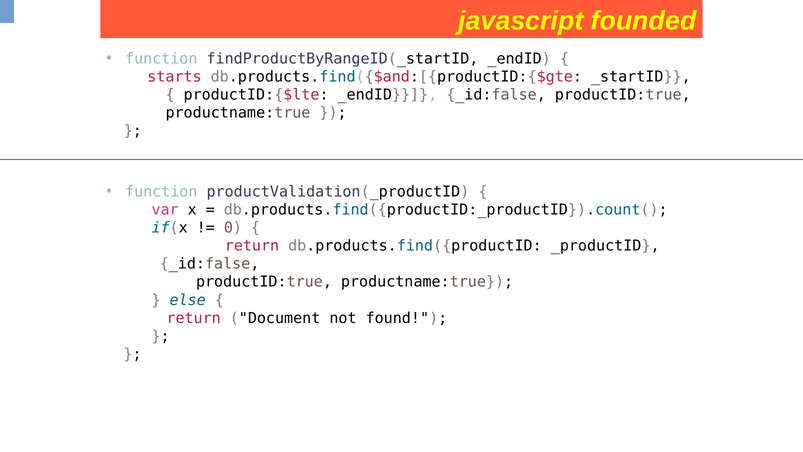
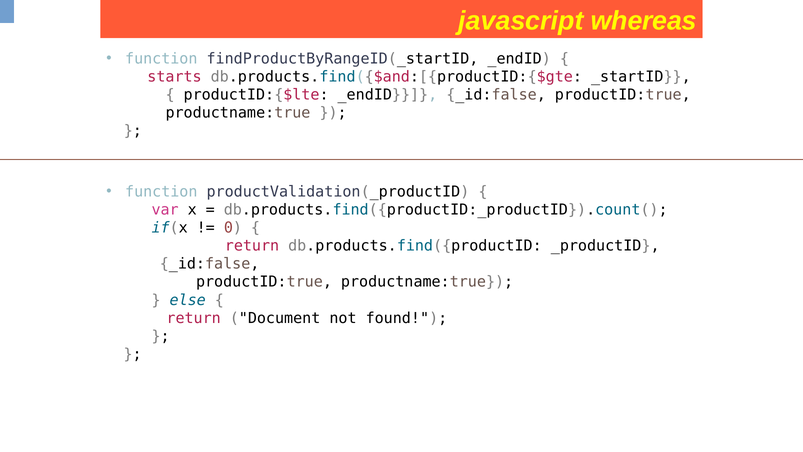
founded: founded -> whereas
